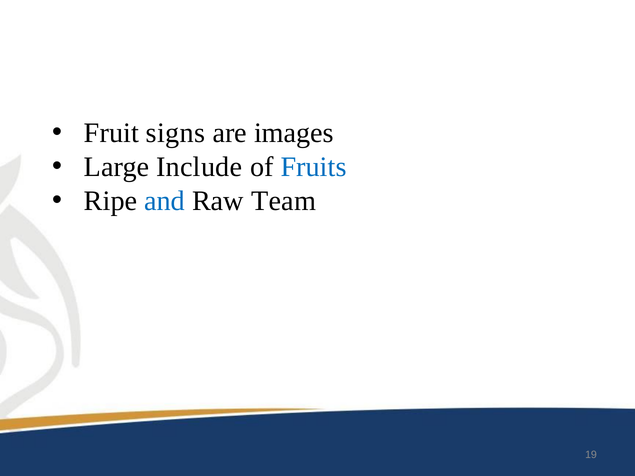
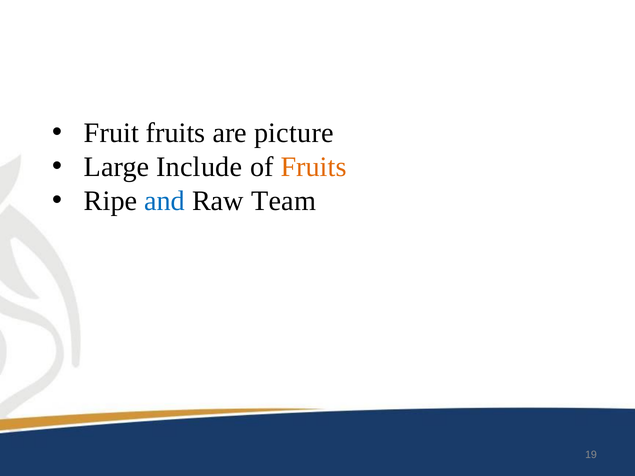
Fruit signs: signs -> fruits
images: images -> picture
Fruits at (314, 167) colour: blue -> orange
